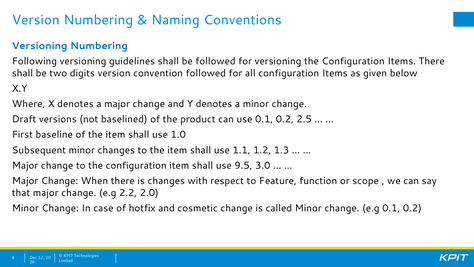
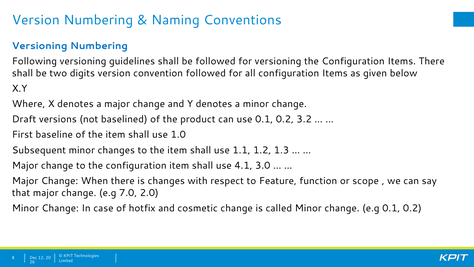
2.5: 2.5 -> 3.2
9.5: 9.5 -> 4.1
2.2: 2.2 -> 7.0
